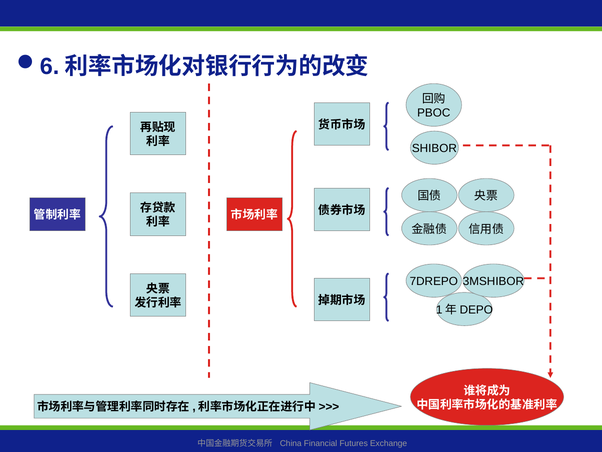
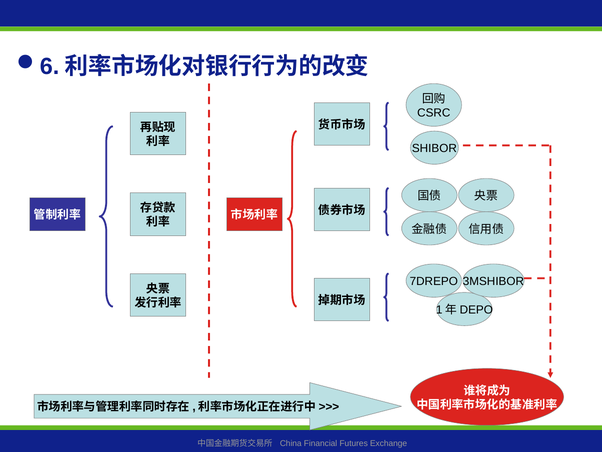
PBOC: PBOC -> CSRC
